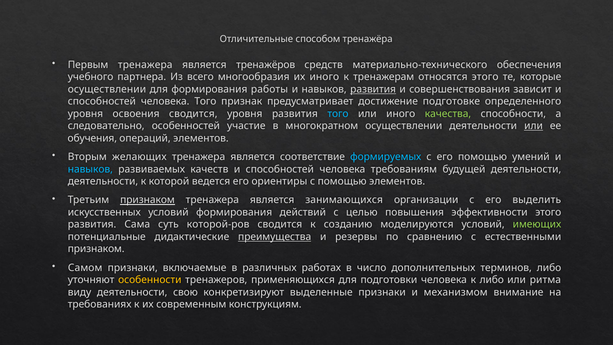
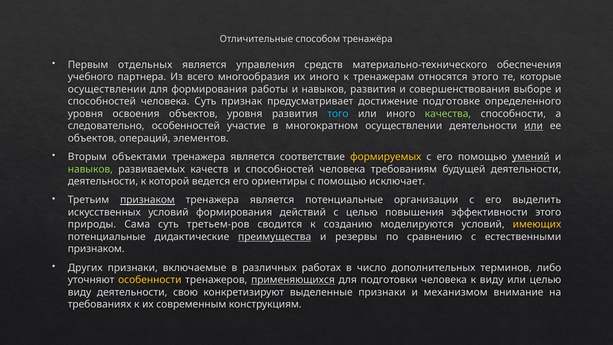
Первым тренажера: тренажера -> отдельных
тренажёров: тренажёров -> управления
развития at (373, 89) underline: present -> none
зависит: зависит -> выборе
человека Того: Того -> Суть
освоения сводится: сводится -> объектов
обучения at (92, 138): обучения -> объектов
желающих: желающих -> объектами
формируемых colour: light blue -> yellow
умений underline: none -> present
навыков at (90, 169) colour: light blue -> light green
помощью элементов: элементов -> исключает
является занимающихся: занимающихся -> потенциальные
развития at (92, 224): развития -> природы
которой-ров: которой-ров -> третьем-ров
имеющих colour: light green -> yellow
Самом: Самом -> Других
применяющихся underline: none -> present
к либо: либо -> виду
или ритма: ритма -> целью
